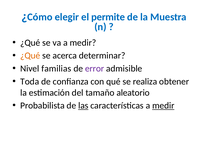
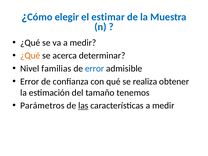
permite: permite -> estimar
error at (95, 69) colour: purple -> blue
Toda at (30, 82): Toda -> Error
aleatorio: aleatorio -> tenemos
Probabilista: Probabilista -> Parámetros
medir at (163, 106) underline: present -> none
